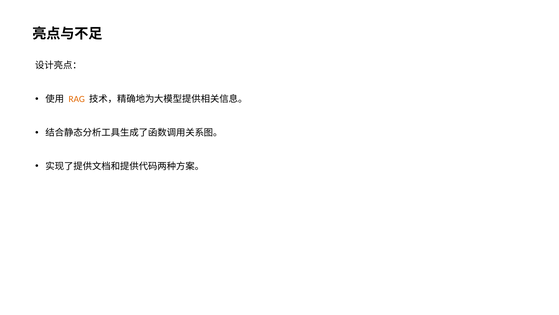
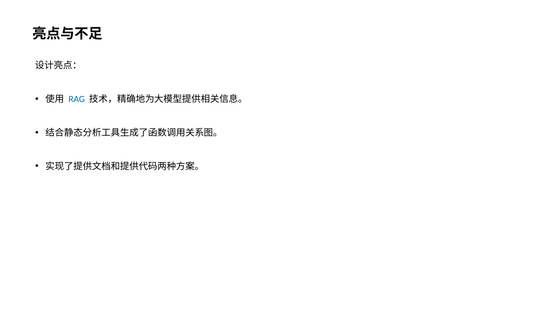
RAG colour: orange -> blue
